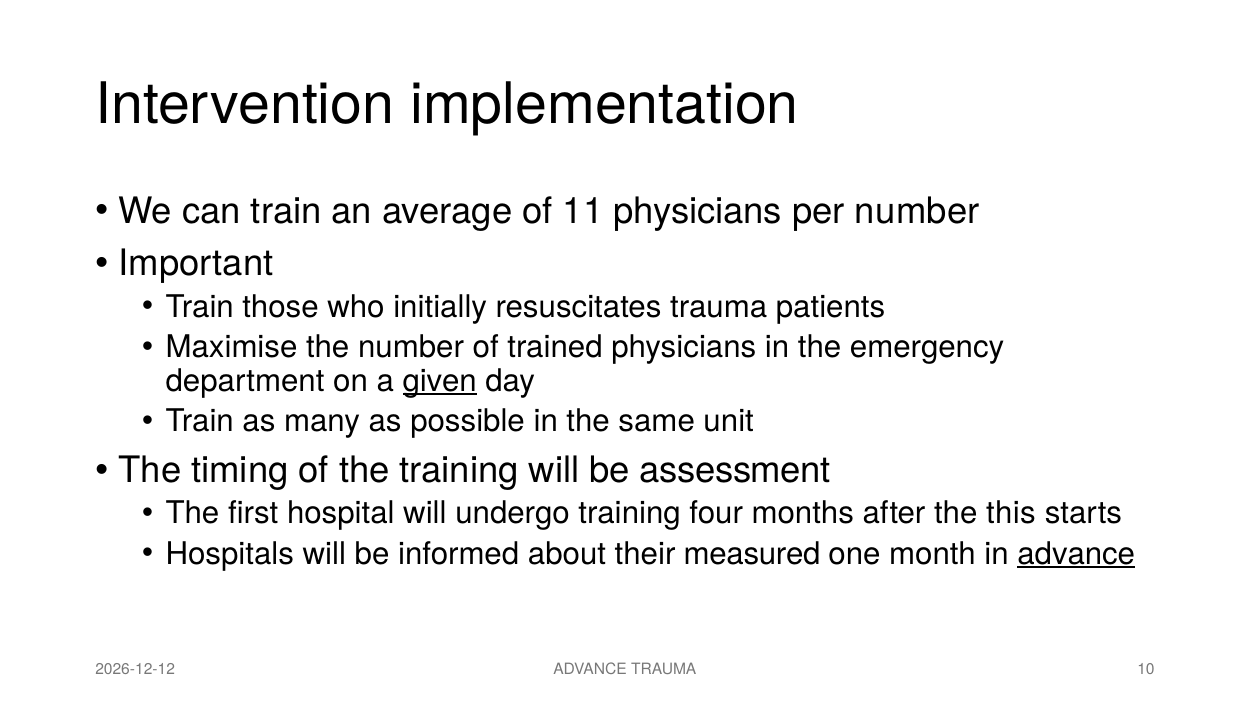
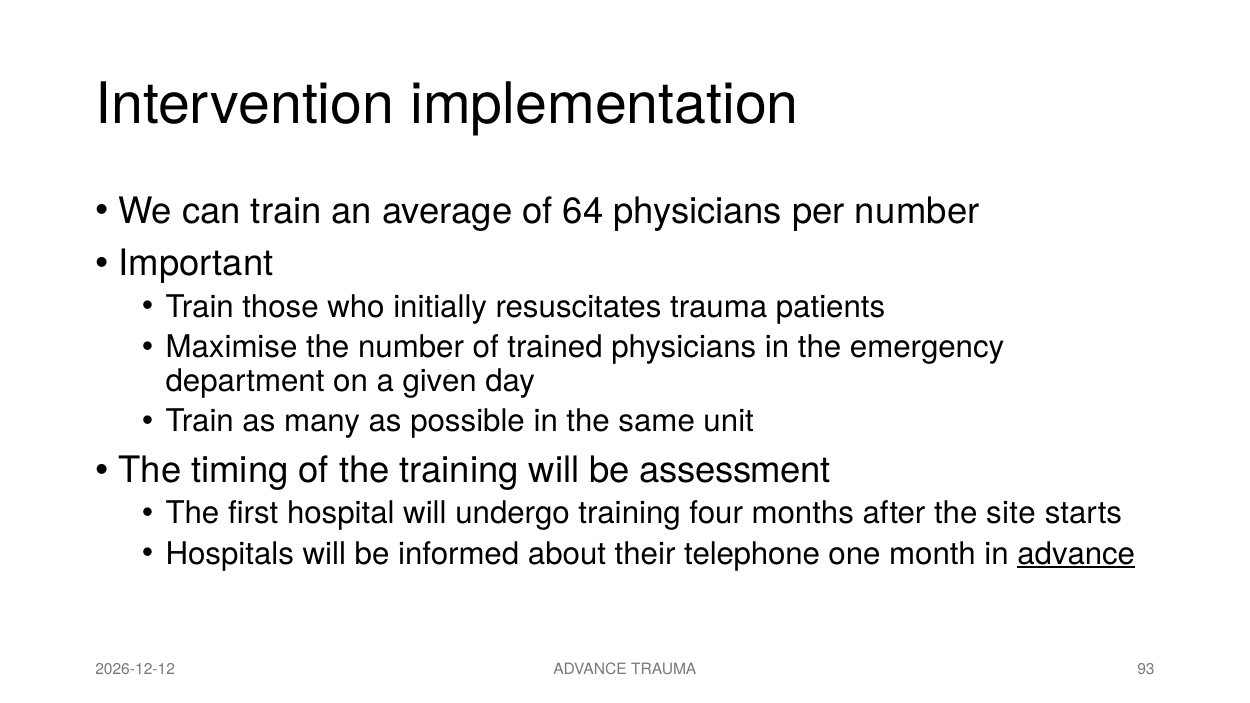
11: 11 -> 64
given underline: present -> none
this: this -> site
measured: measured -> telephone
10: 10 -> 93
